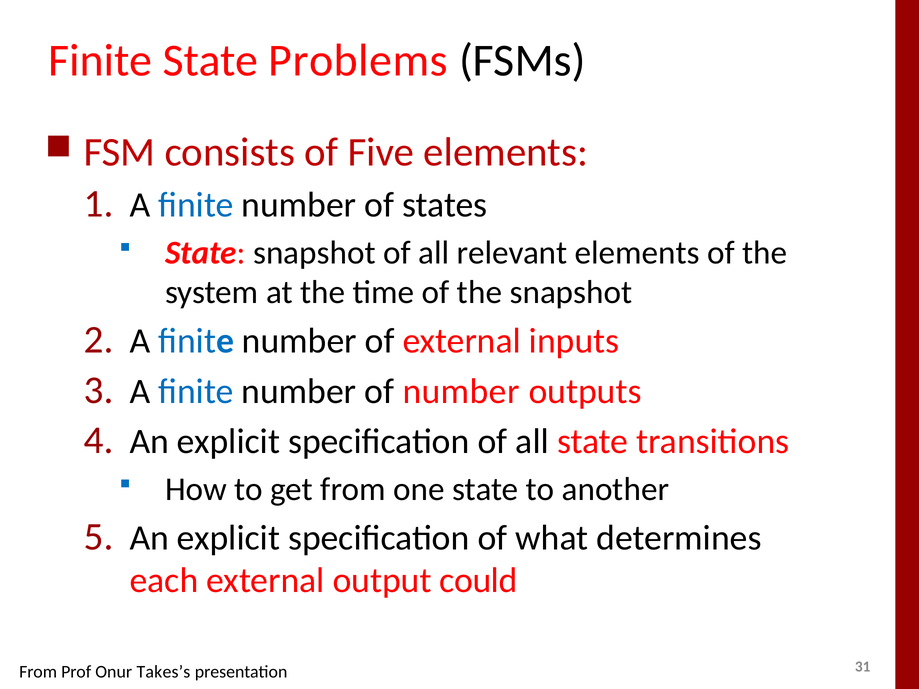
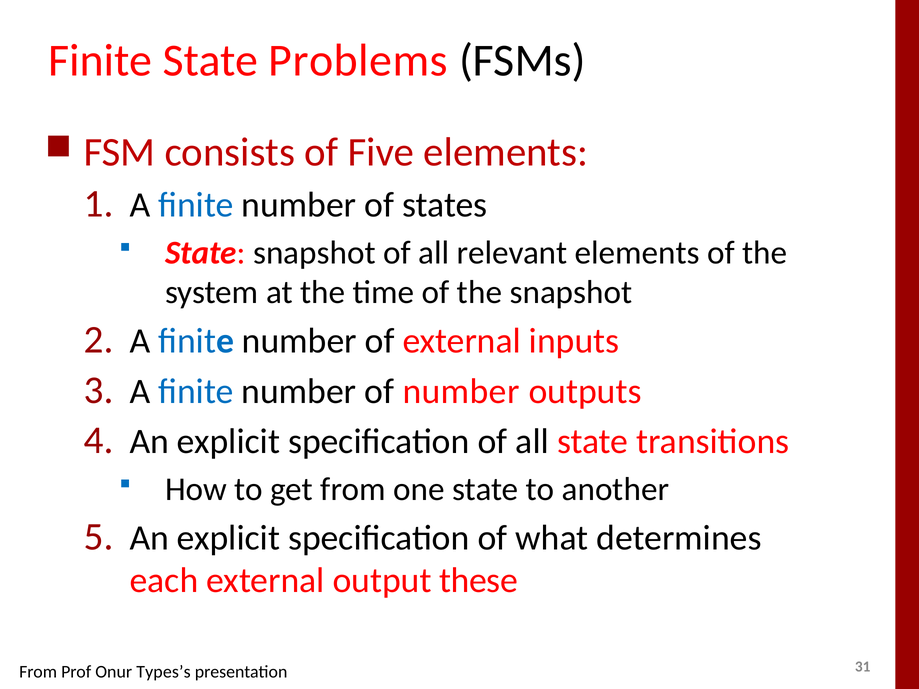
could: could -> these
Takes’s: Takes’s -> Types’s
